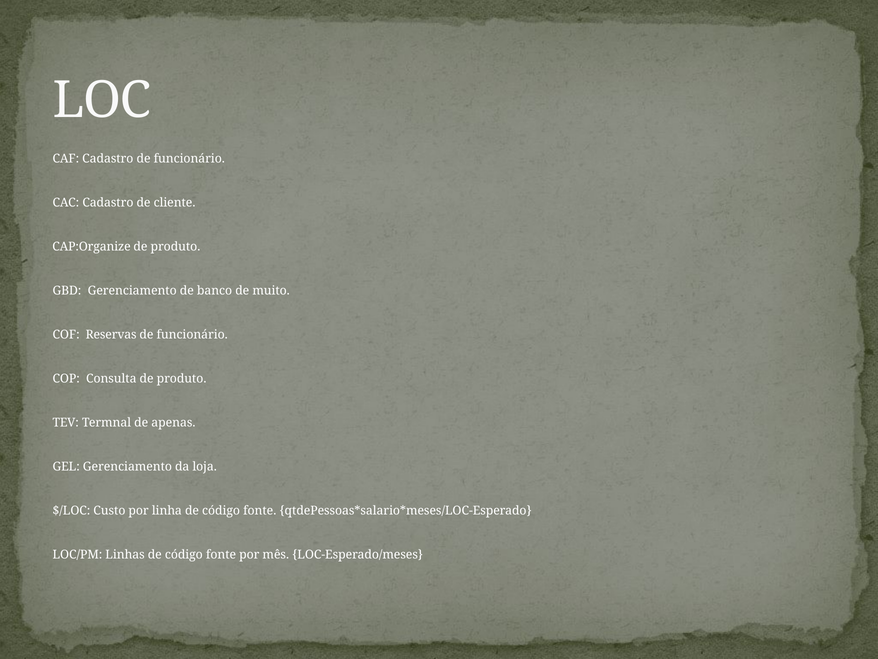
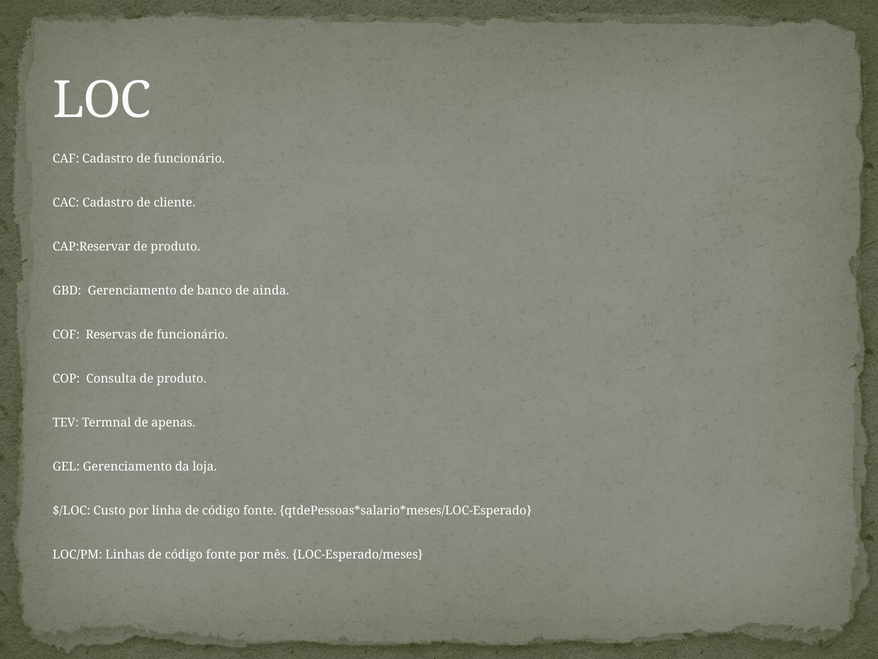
CAP:Organize: CAP:Organize -> CAP:Reservar
muito: muito -> ainda
